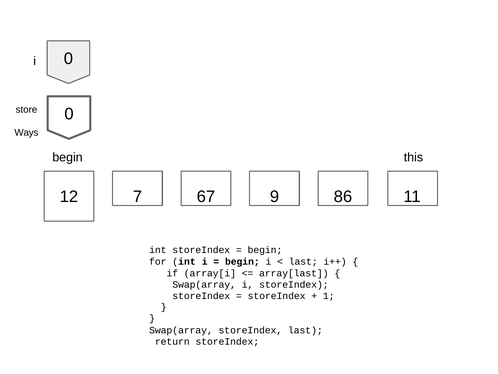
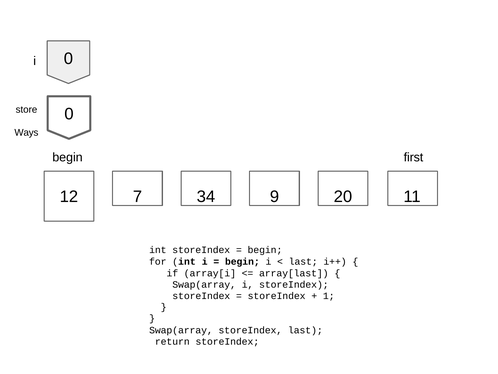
this: this -> first
67: 67 -> 34
86: 86 -> 20
